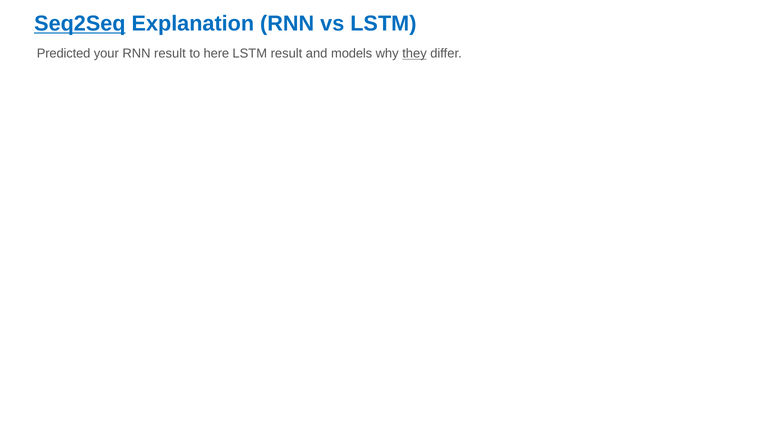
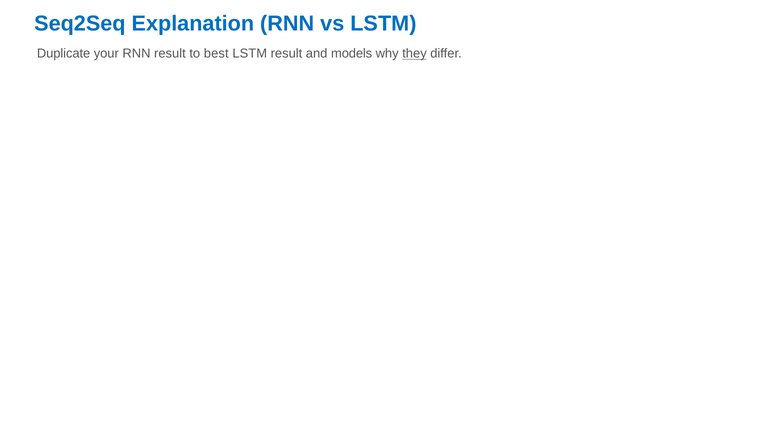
Seq2Seq underline: present -> none
Predicted: Predicted -> Duplicate
here: here -> best
